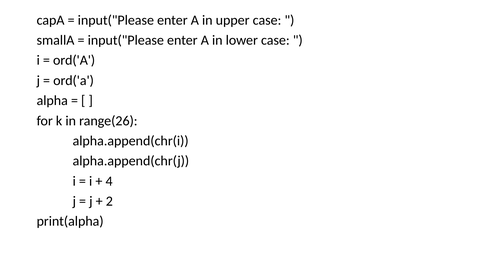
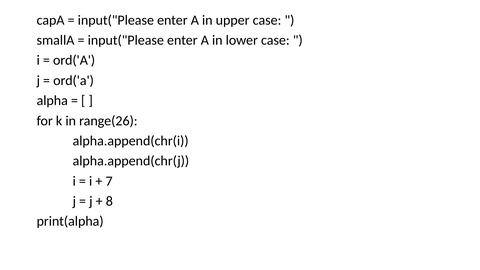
4: 4 -> 7
2: 2 -> 8
